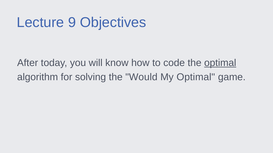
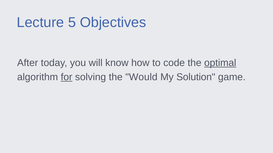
9: 9 -> 5
for underline: none -> present
My Optimal: Optimal -> Solution
